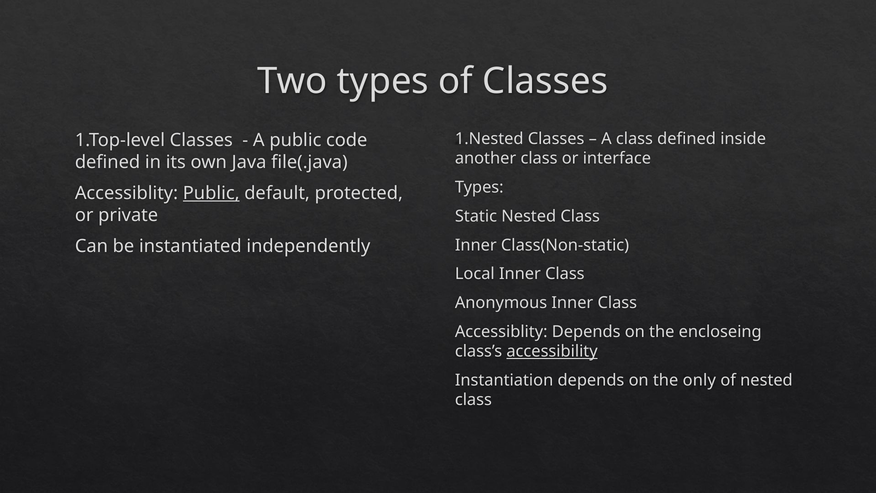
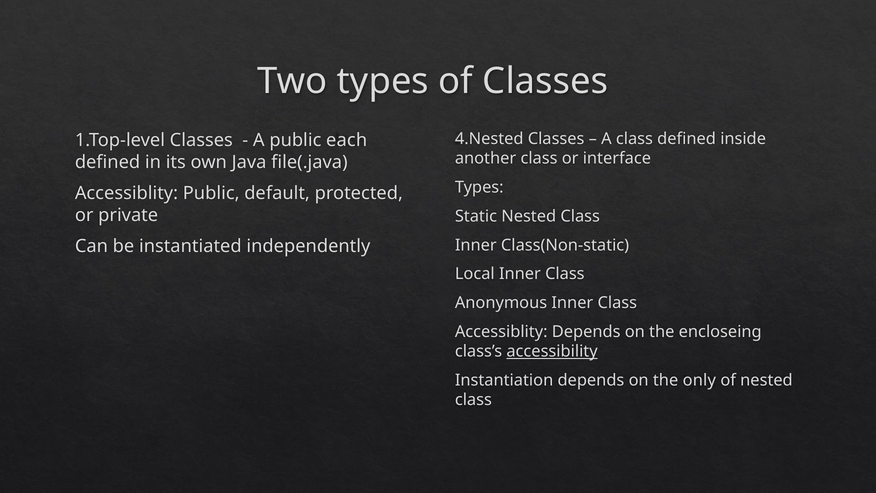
1.Nested: 1.Nested -> 4.Nested
code: code -> each
Public at (211, 193) underline: present -> none
